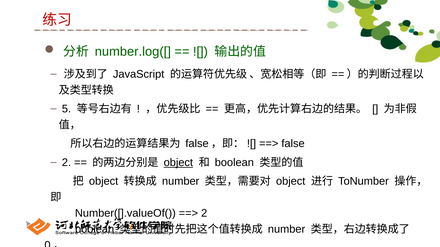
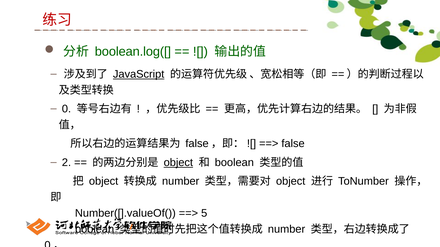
number.log([: number.log([ -> boolean.log([
JavaScript underline: none -> present
5 at (66, 109): 5 -> 0
2 at (204, 214): 2 -> 5
